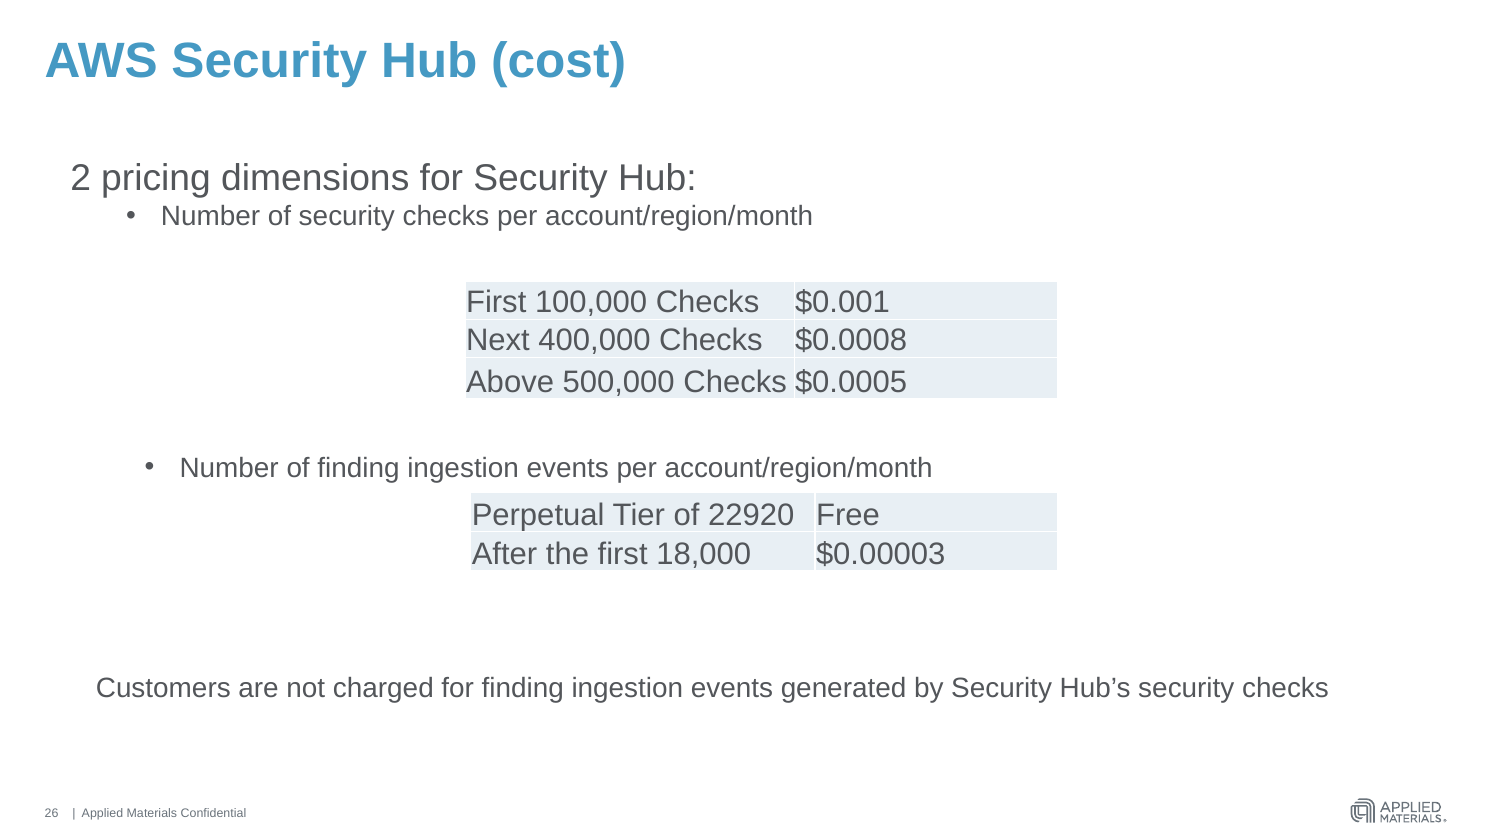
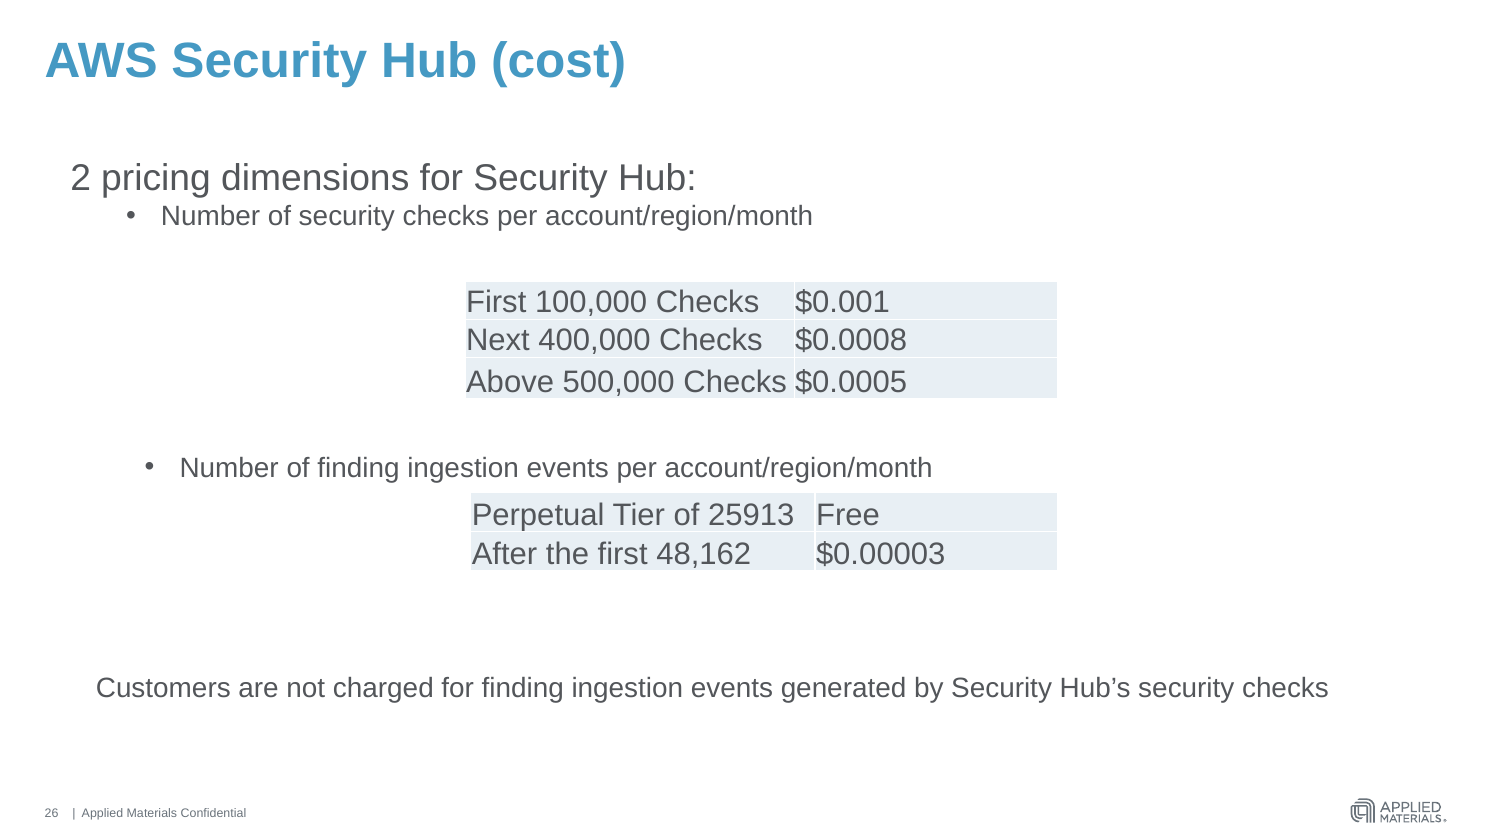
22920: 22920 -> 25913
18,000: 18,000 -> 48,162
